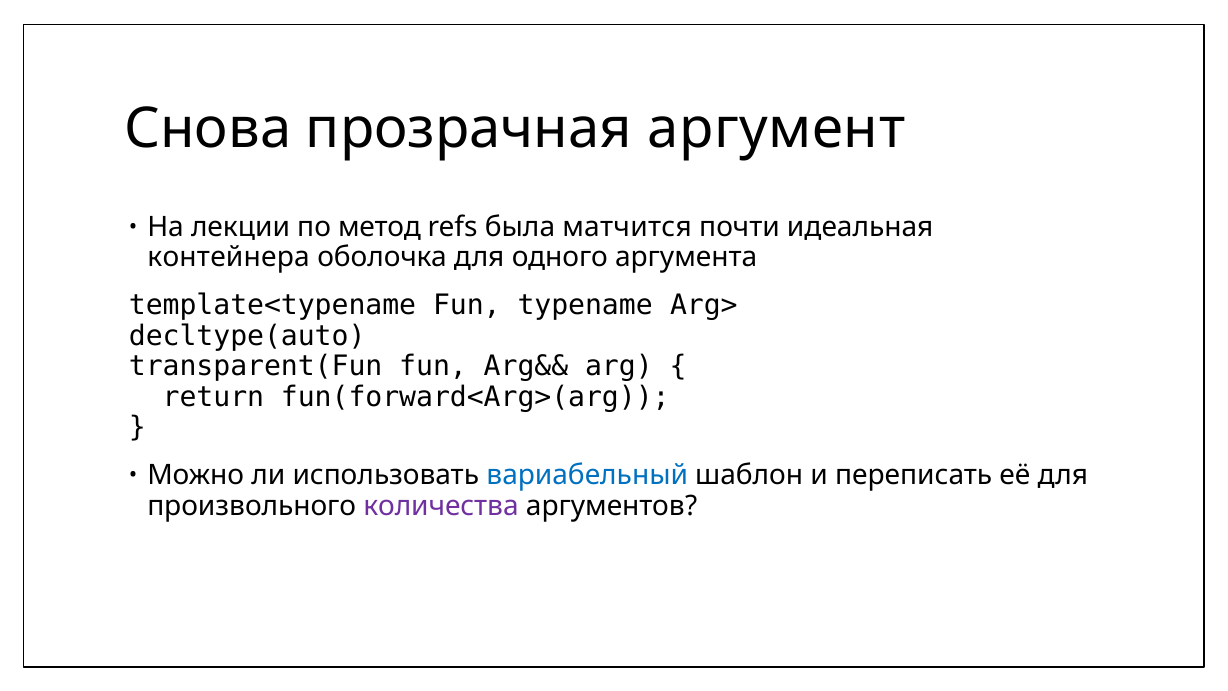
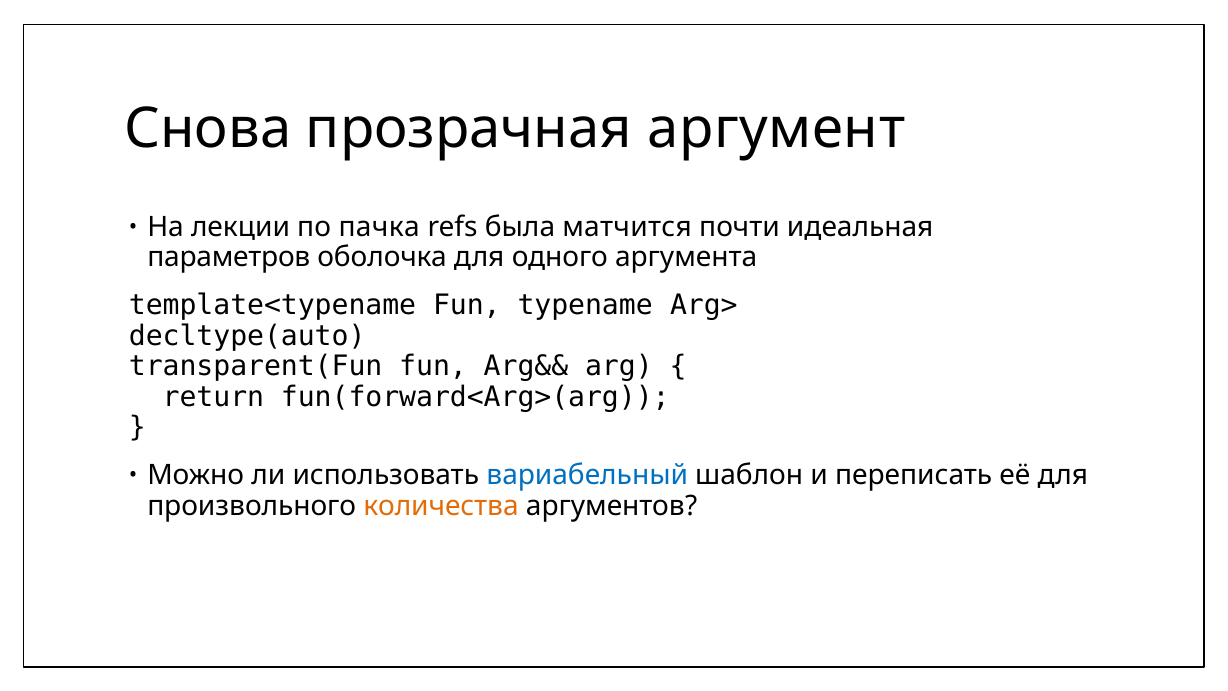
метод: метод -> пачка
контейнера: контейнера -> параметров
количества colour: purple -> orange
